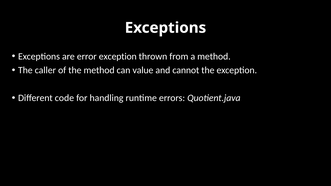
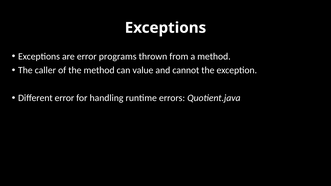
error exception: exception -> programs
Different code: code -> error
